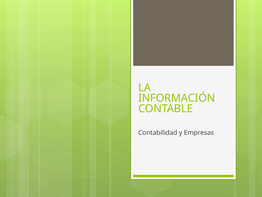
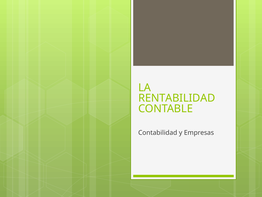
INFORMACIÓN: INFORMACIÓN -> RENTABILIDAD
